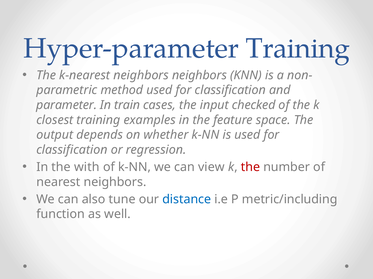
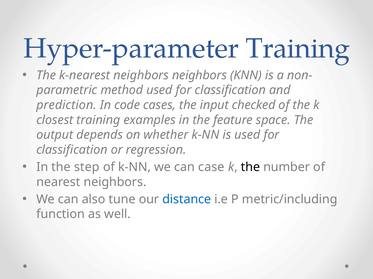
parameter: parameter -> prediction
train: train -> code
with: with -> step
view: view -> case
the at (250, 167) colour: red -> black
